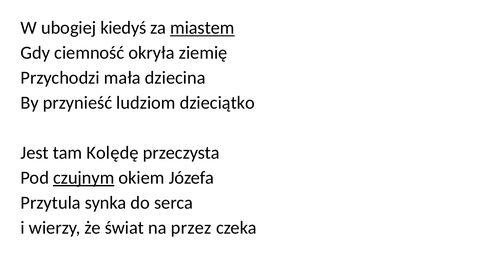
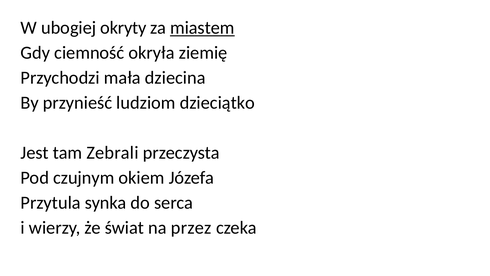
kiedyś: kiedyś -> okryty
Kolędę: Kolędę -> Zebrali
czujnym underline: present -> none
